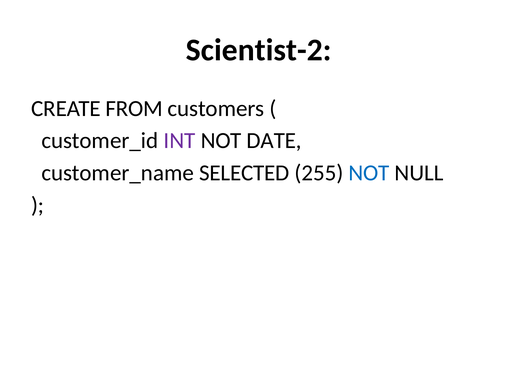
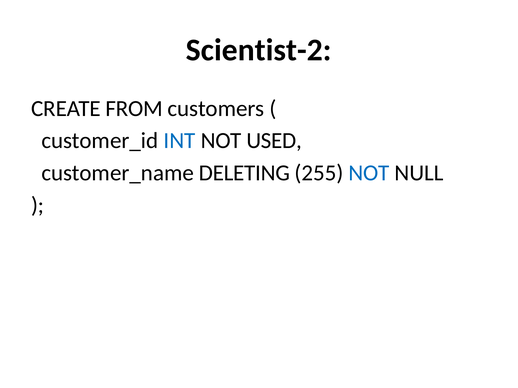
INT colour: purple -> blue
DATE: DATE -> USED
SELECTED: SELECTED -> DELETING
